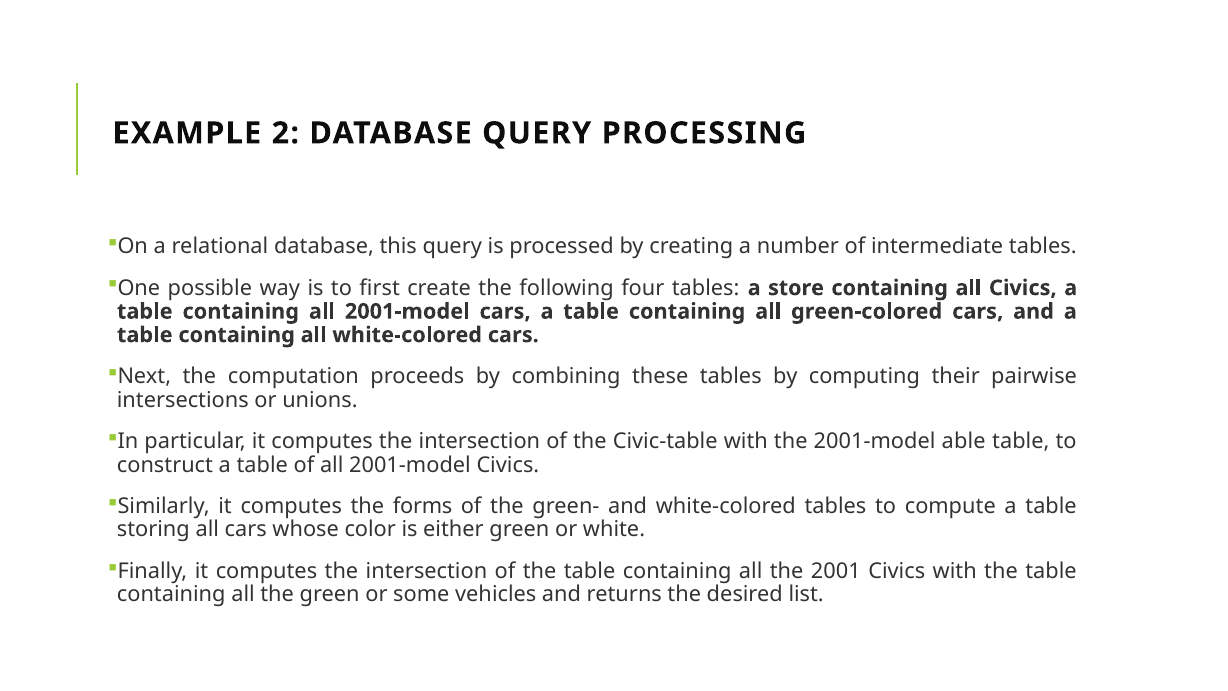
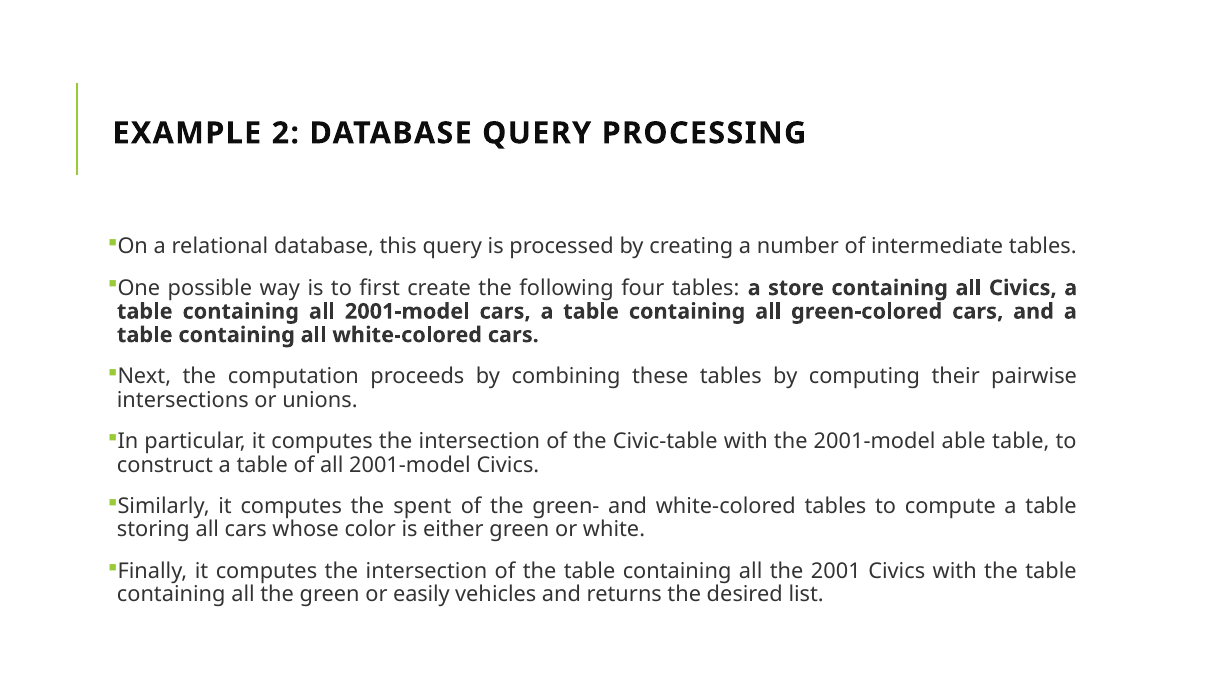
forms: forms -> spent
some: some -> easily
